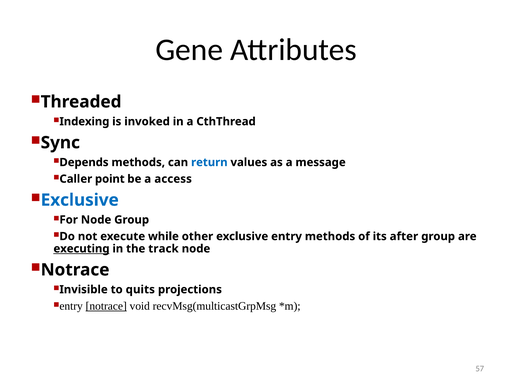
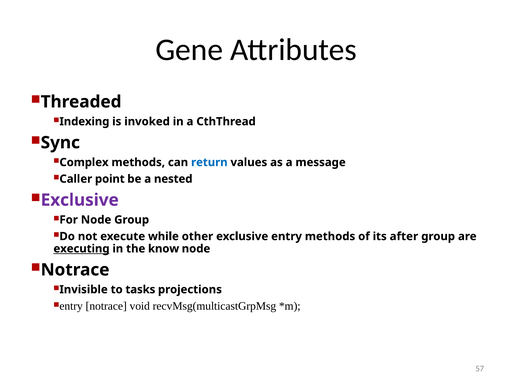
Depends: Depends -> Complex
access: access -> nested
Exclusive at (80, 200) colour: blue -> purple
track: track -> know
quits: quits -> tasks
notrace at (106, 306) underline: present -> none
